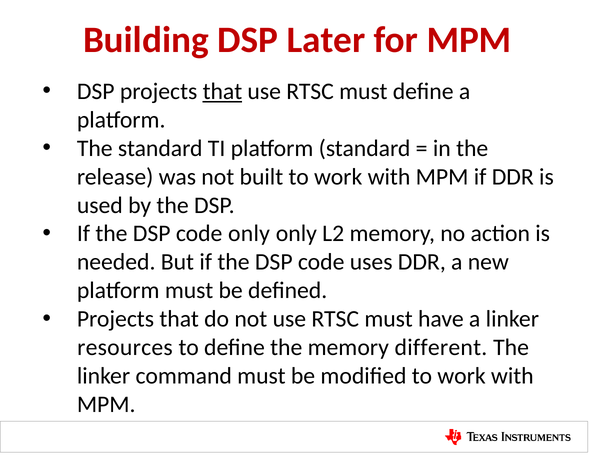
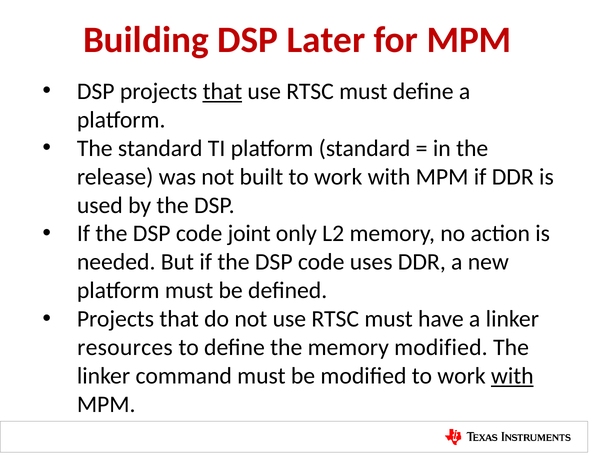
code only: only -> joint
memory different: different -> modified
with at (512, 376) underline: none -> present
